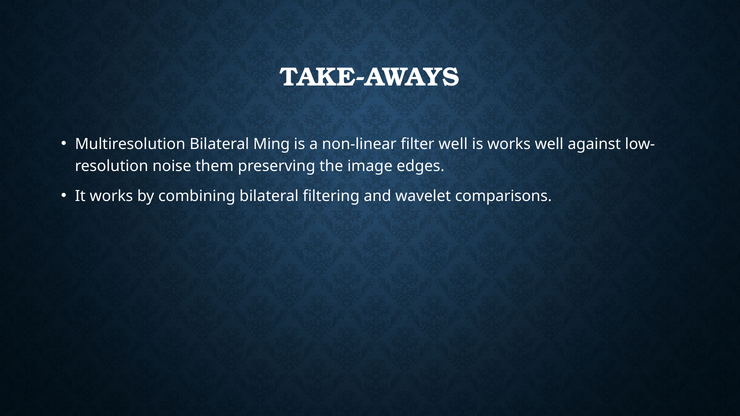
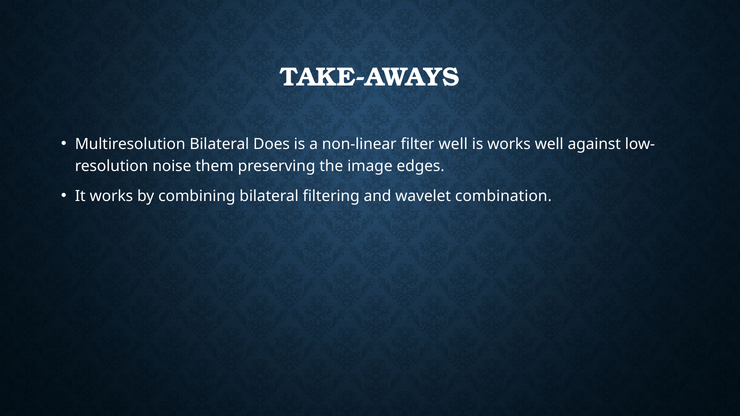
Ming: Ming -> Does
comparisons: comparisons -> combination
